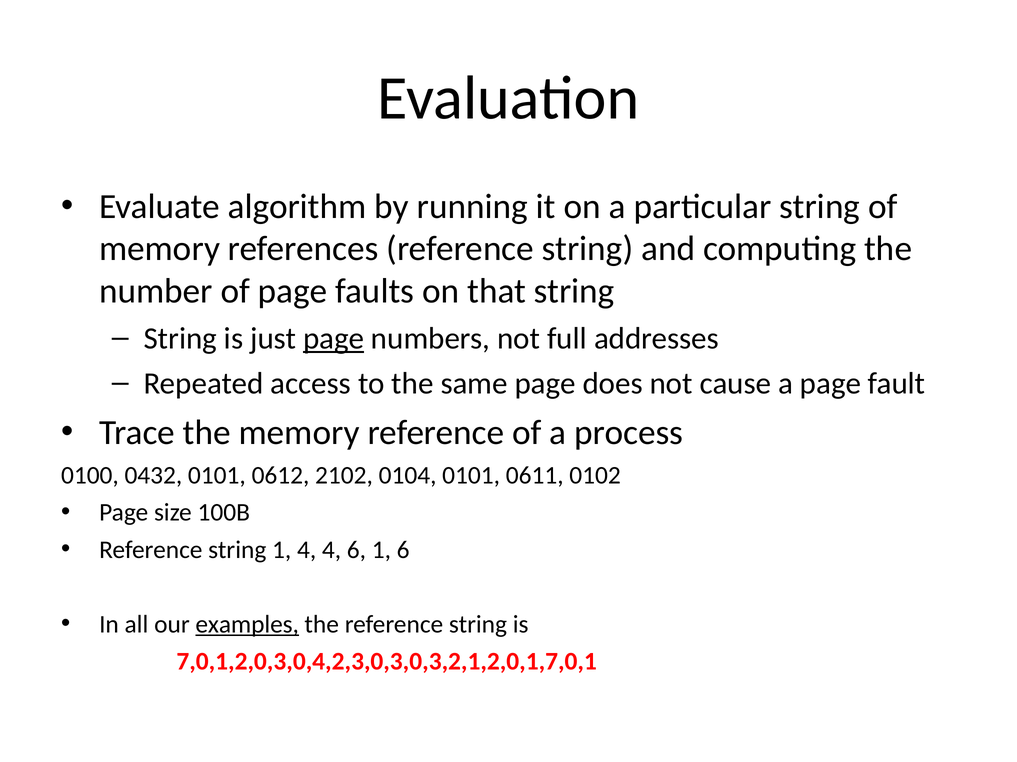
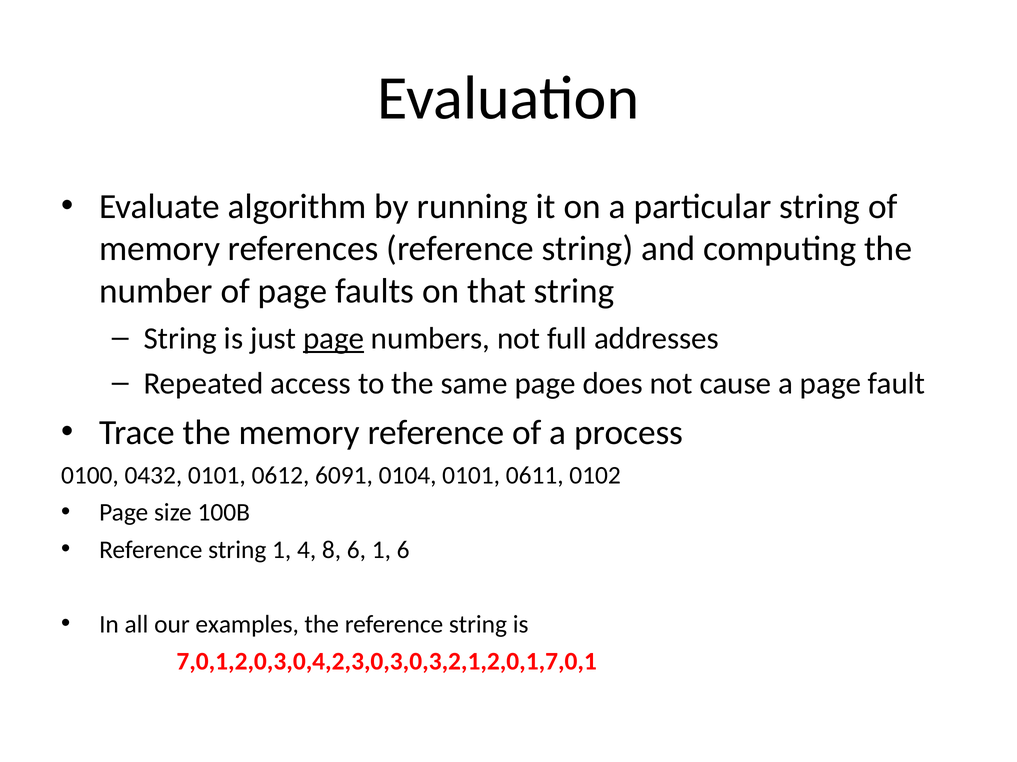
2102: 2102 -> 6091
4 4: 4 -> 8
examples underline: present -> none
